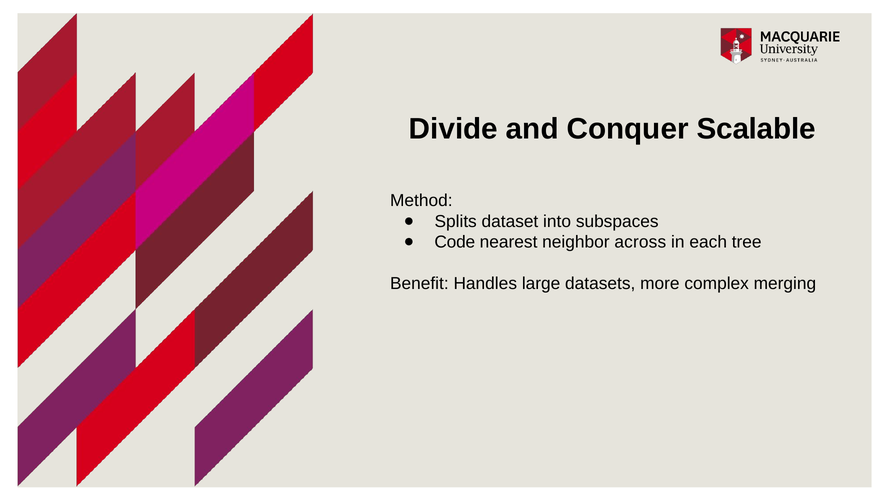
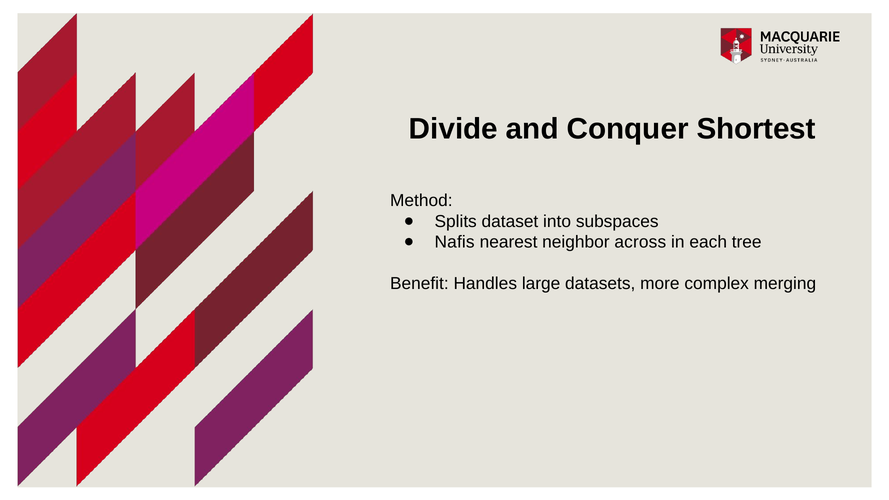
Scalable: Scalable -> Shortest
Code: Code -> Nafis
